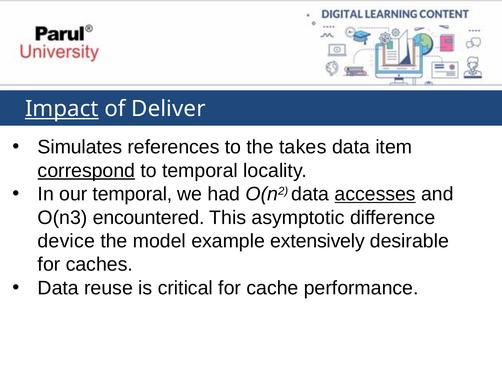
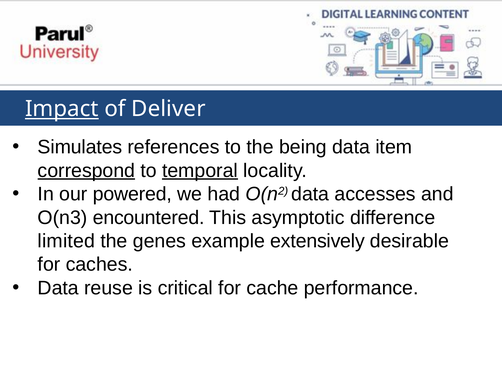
takes: takes -> being
temporal at (200, 170) underline: none -> present
our temporal: temporal -> powered
accesses underline: present -> none
device: device -> limited
model: model -> genes
